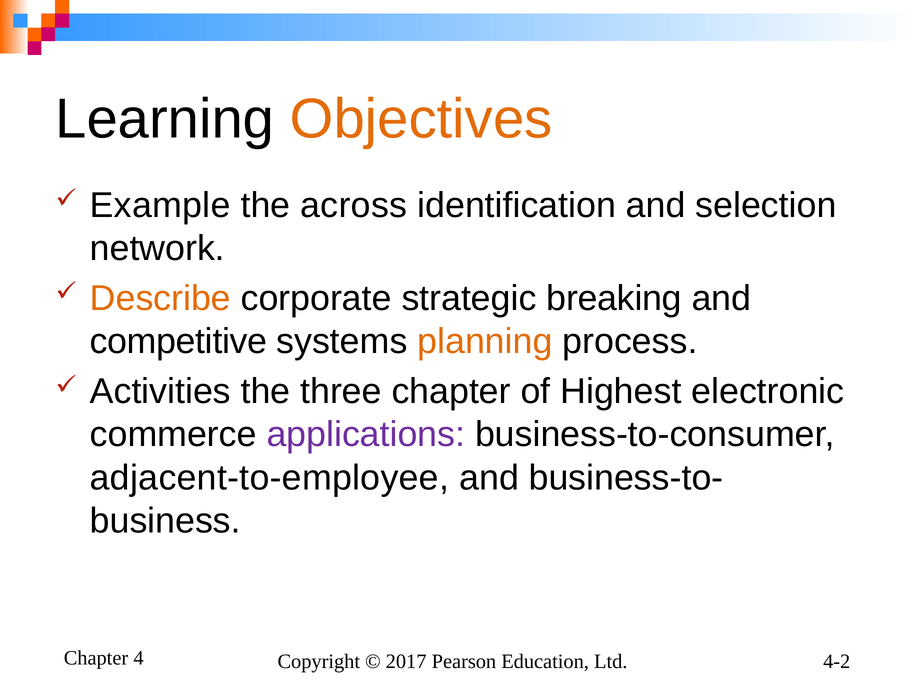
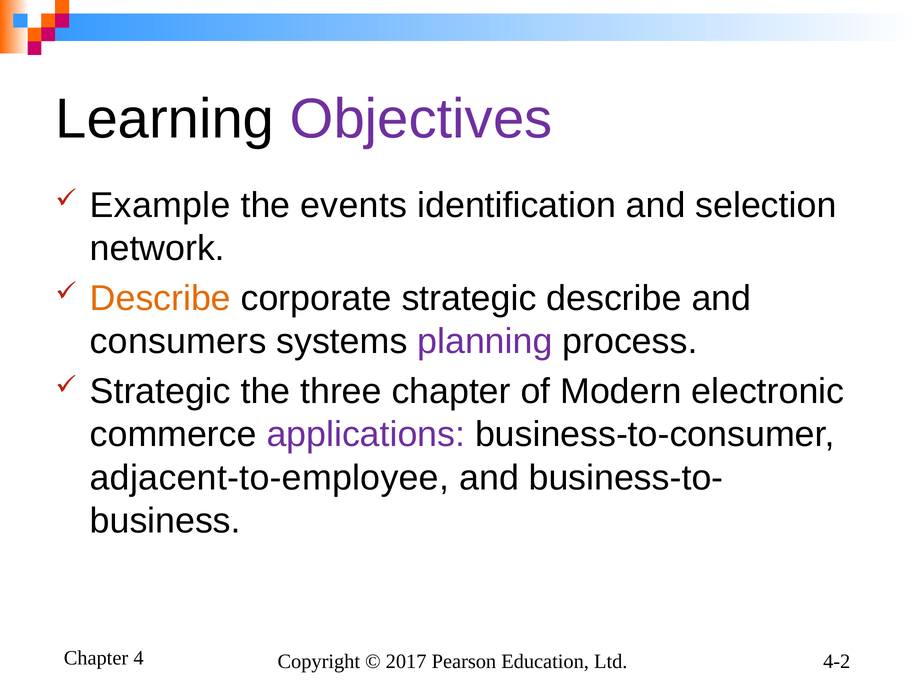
Objectives colour: orange -> purple
across: across -> events
strategic breaking: breaking -> describe
competitive: competitive -> consumers
planning colour: orange -> purple
Activities at (160, 391): Activities -> Strategic
Highest: Highest -> Modern
